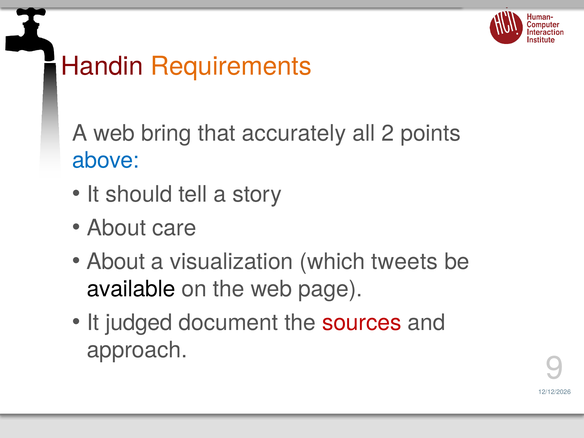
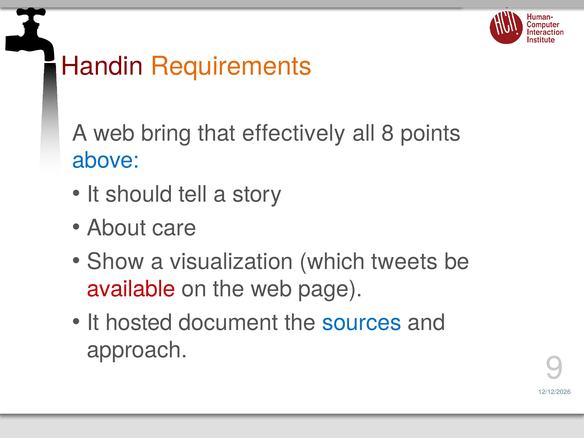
accurately: accurately -> effectively
2: 2 -> 8
About at (116, 262): About -> Show
available colour: black -> red
judged: judged -> hosted
sources colour: red -> blue
